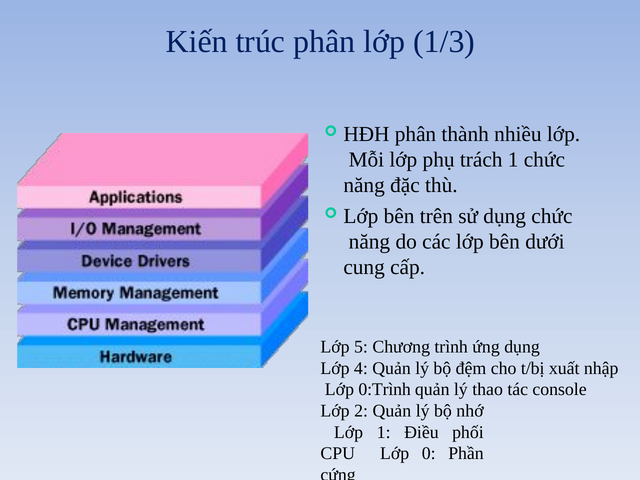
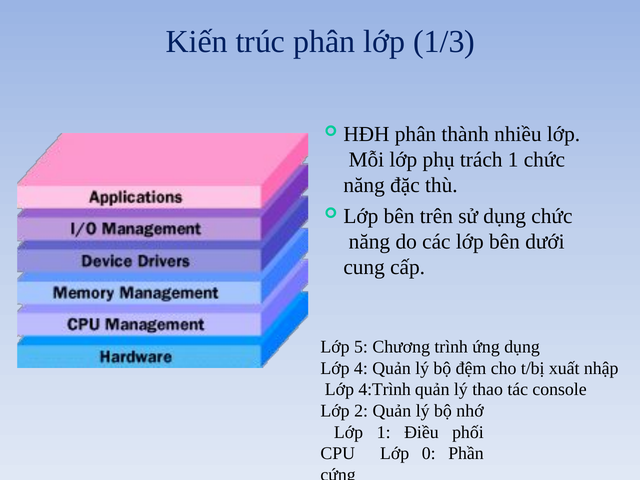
0:Trình: 0:Trình -> 4:Trình
